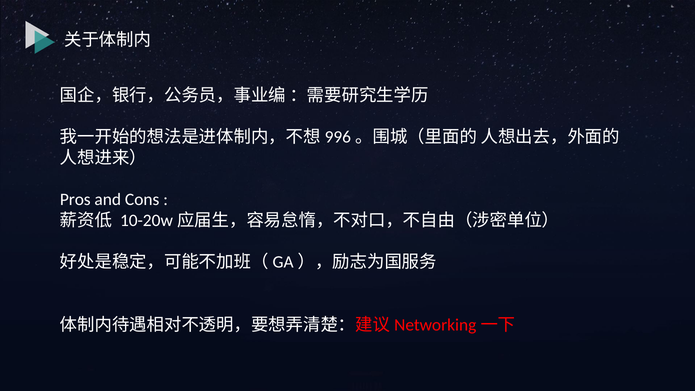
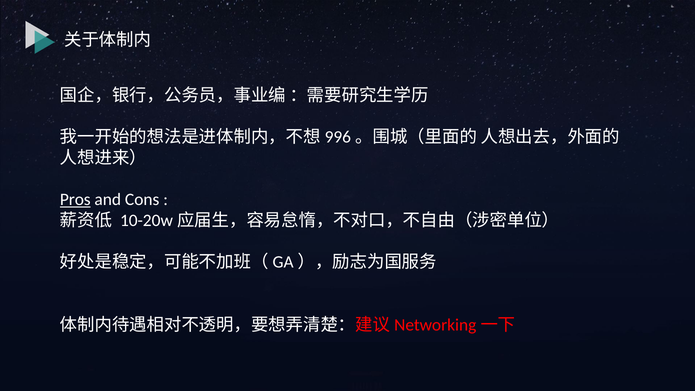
Pros underline: none -> present
